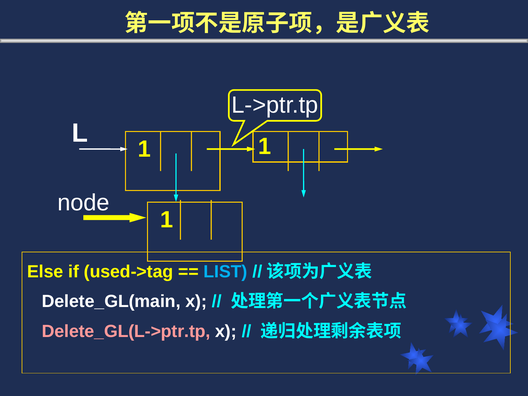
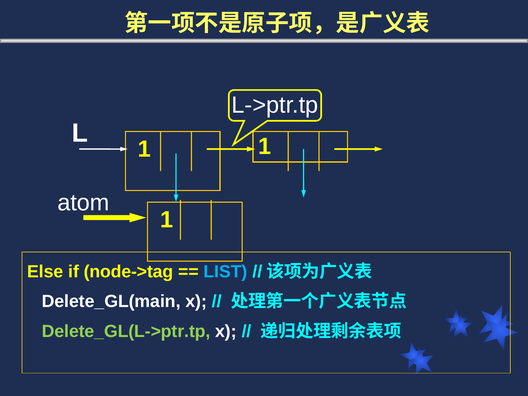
node: node -> atom
used->tag: used->tag -> node->tag
Delete_GL(L->ptr.tp colour: pink -> light green
